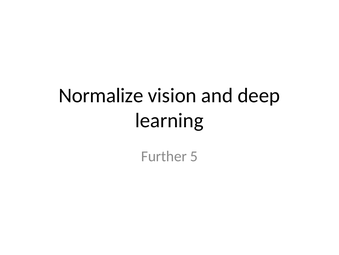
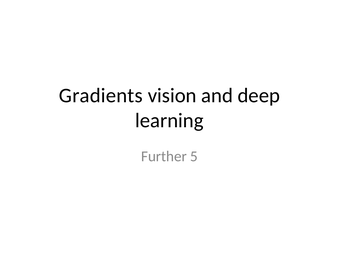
Normalize: Normalize -> Gradients
